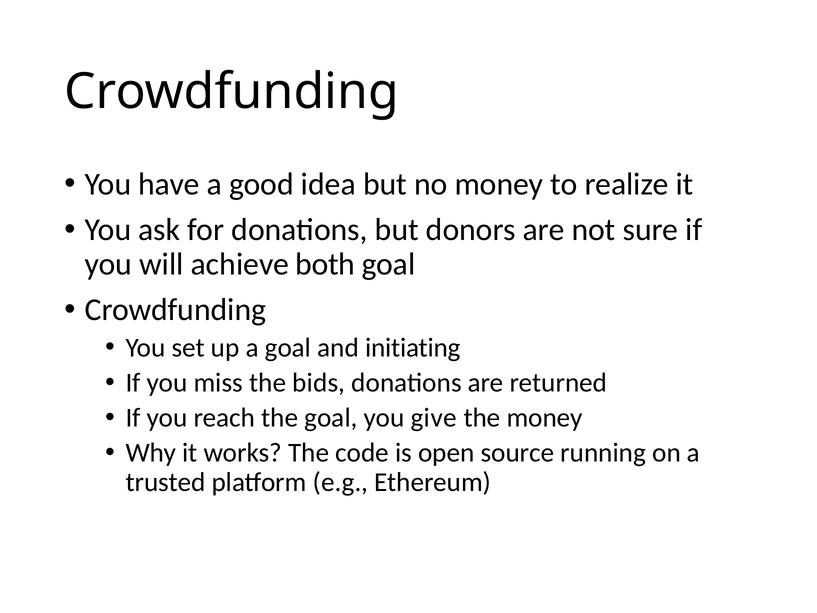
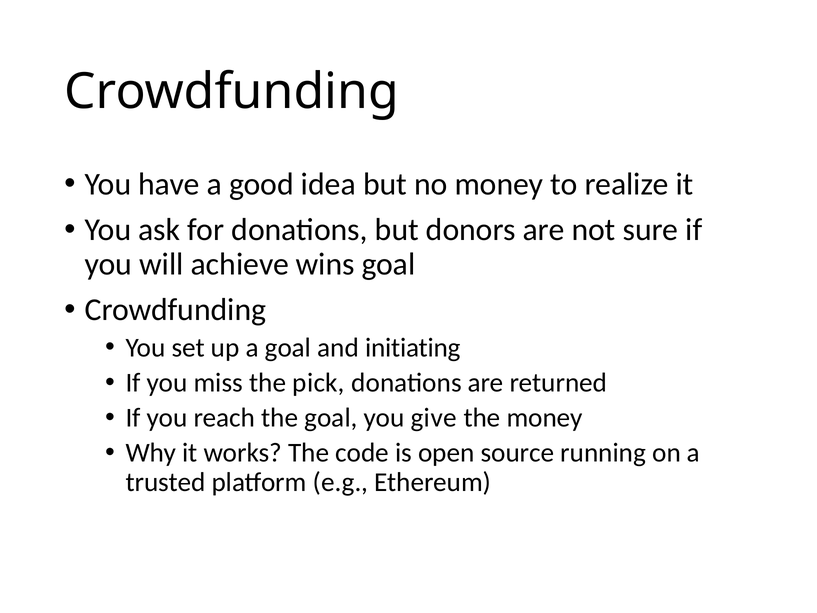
both: both -> wins
bids: bids -> pick
